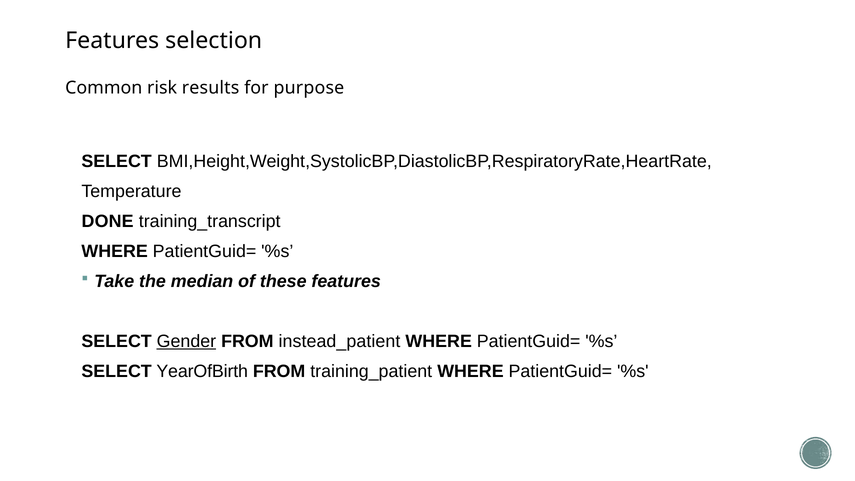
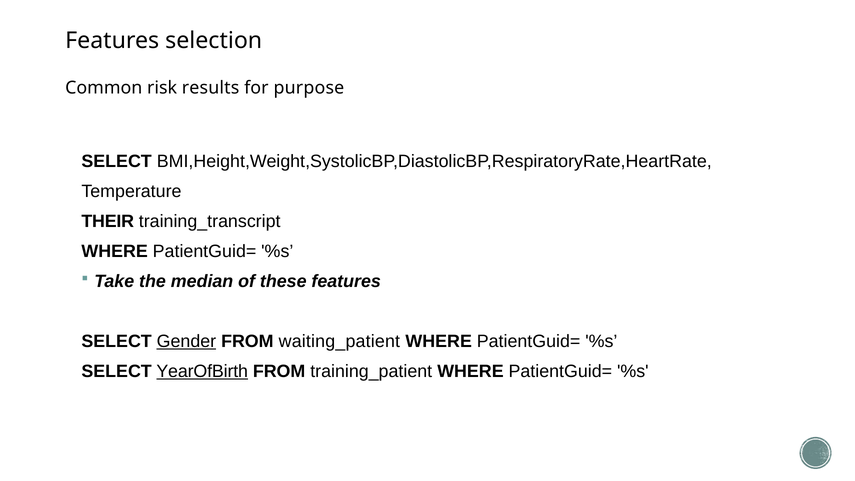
DONE: DONE -> THEIR
instead_patient: instead_patient -> waiting_patient
YearOfBirth underline: none -> present
